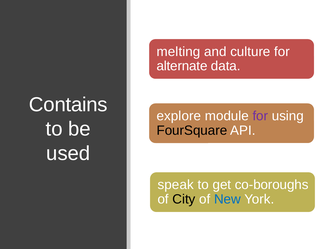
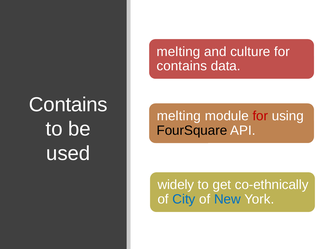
alternate at (182, 66): alternate -> contains
explore at (179, 116): explore -> melting
for at (260, 116) colour: purple -> red
speak: speak -> widely
co-boroughs: co-boroughs -> co-ethnically
City colour: black -> blue
